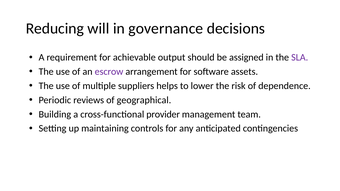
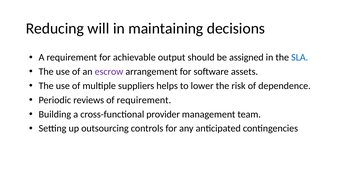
governance: governance -> maintaining
SLA colour: purple -> blue
of geographical: geographical -> requirement
maintaining: maintaining -> outsourcing
